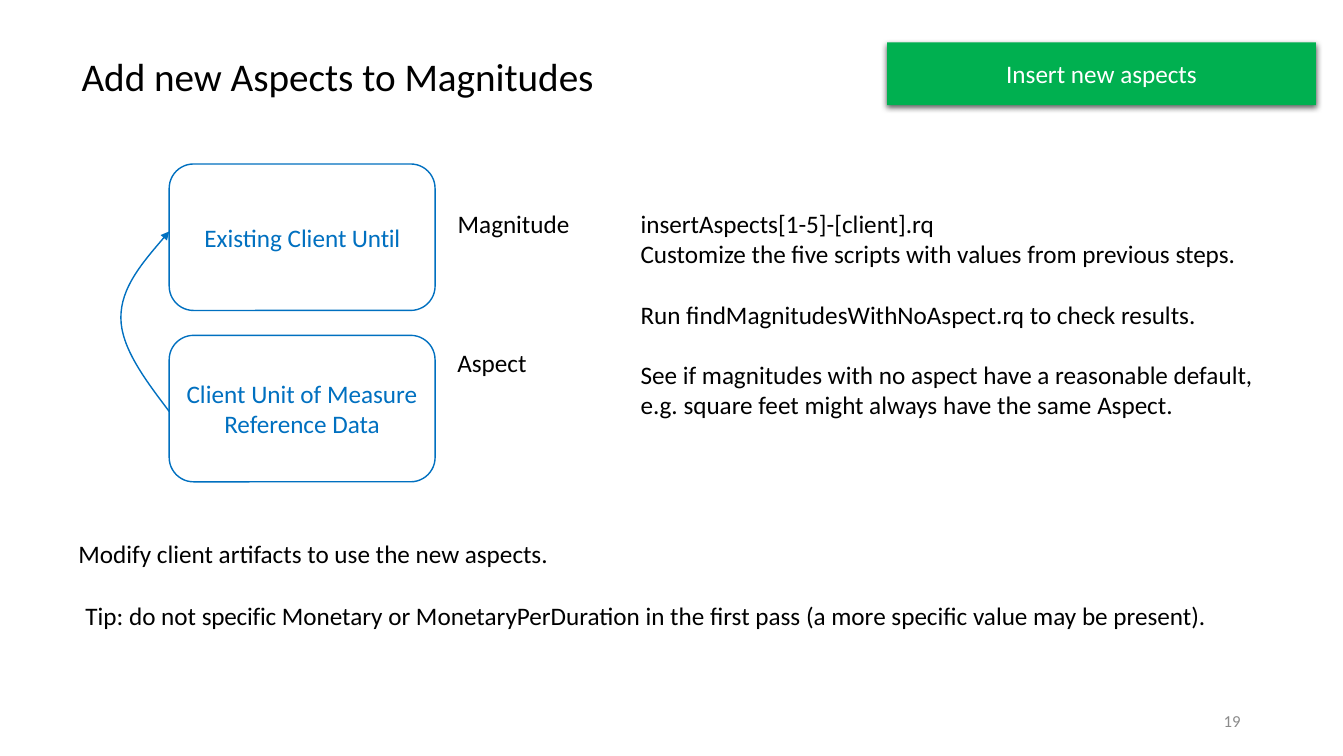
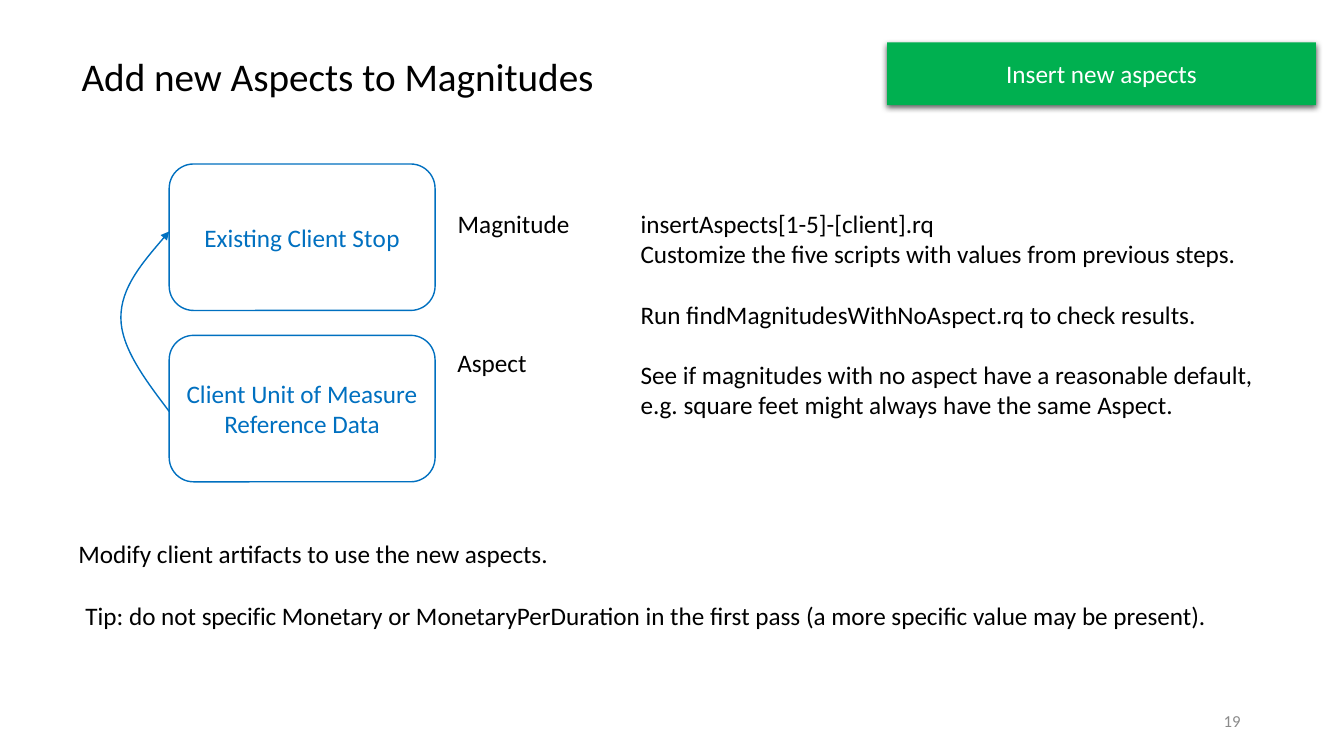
Until: Until -> Stop
